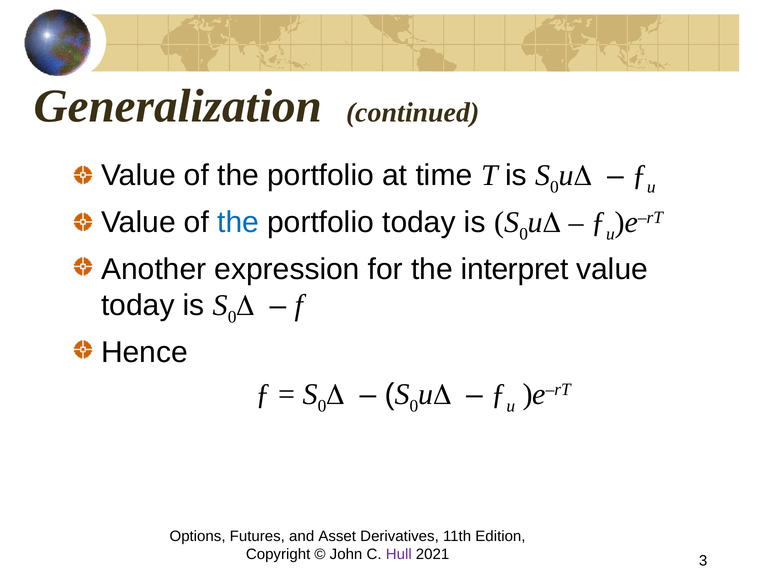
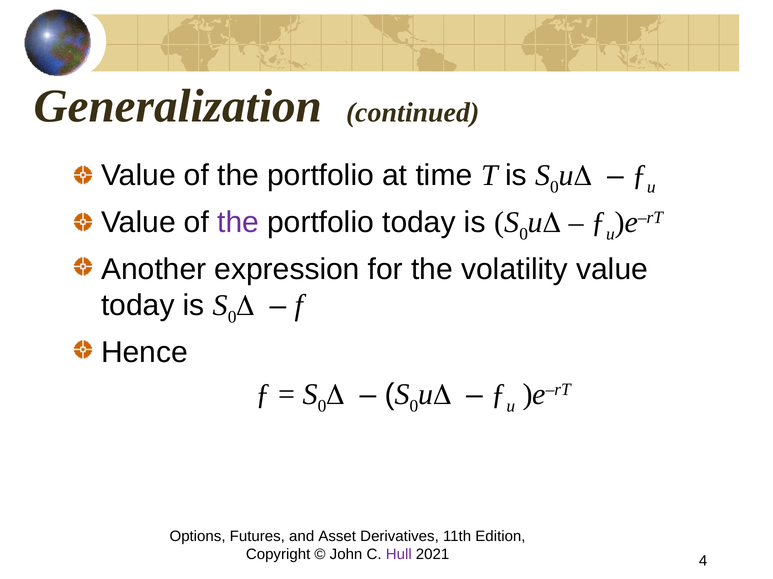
the at (238, 222) colour: blue -> purple
interpret: interpret -> volatility
3: 3 -> 4
